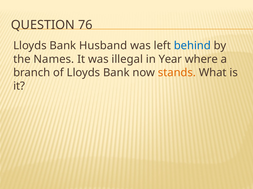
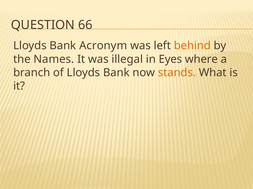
76: 76 -> 66
Husband: Husband -> Acronym
behind colour: blue -> orange
Year: Year -> Eyes
